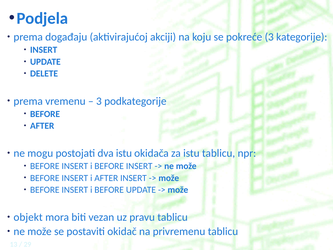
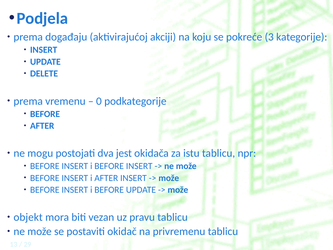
3 at (99, 101): 3 -> 0
dva istu: istu -> jest
